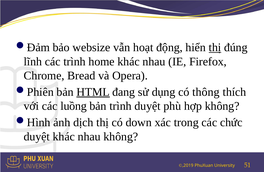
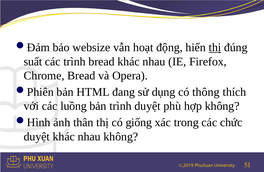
lĩnh: lĩnh -> suất
trình home: home -> bread
HTML underline: present -> none
dịch: dịch -> thân
down: down -> giống
